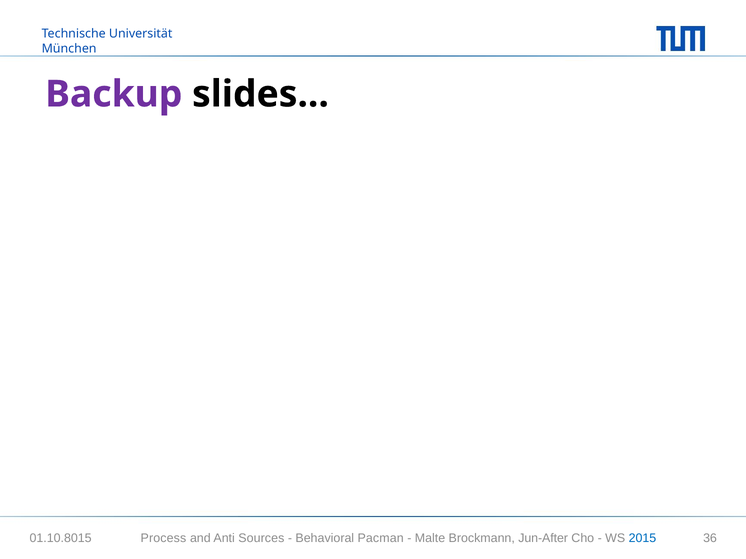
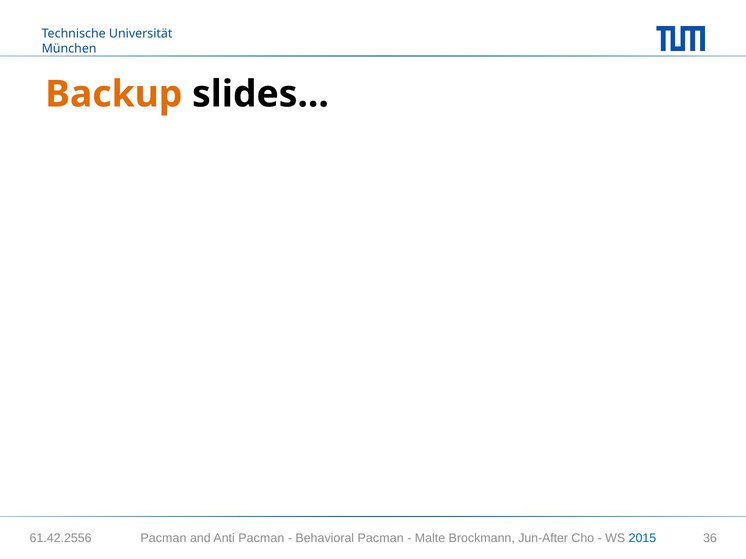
Backup colour: purple -> orange
01.10.8015: 01.10.8015 -> 61.42.2556
Process at (163, 538): Process -> Pacman
Anti Sources: Sources -> Pacman
